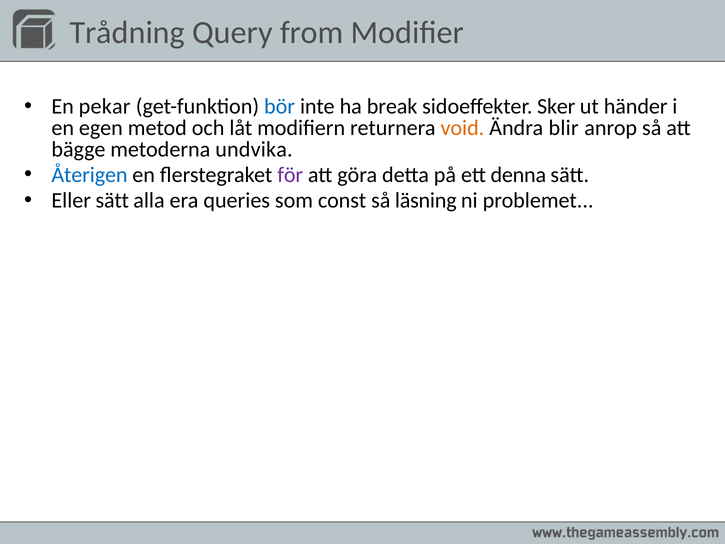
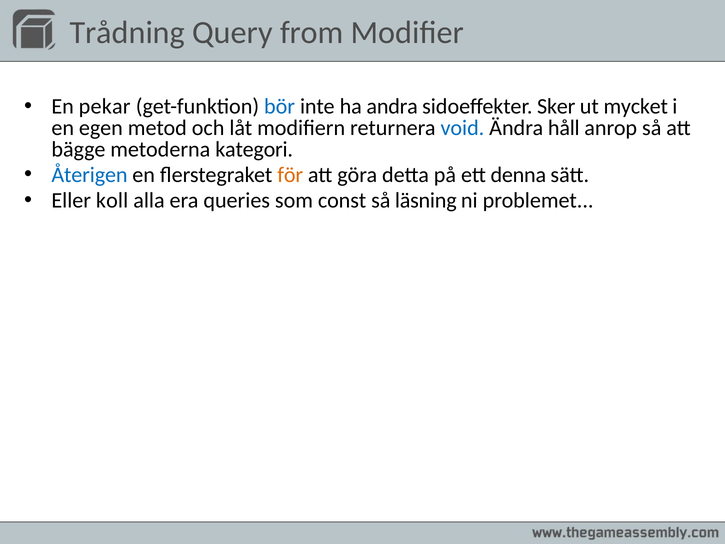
break: break -> andra
händer: händer -> mycket
void colour: orange -> blue
blir: blir -> håll
undvika: undvika -> kategori
för colour: purple -> orange
Eller sätt: sätt -> koll
